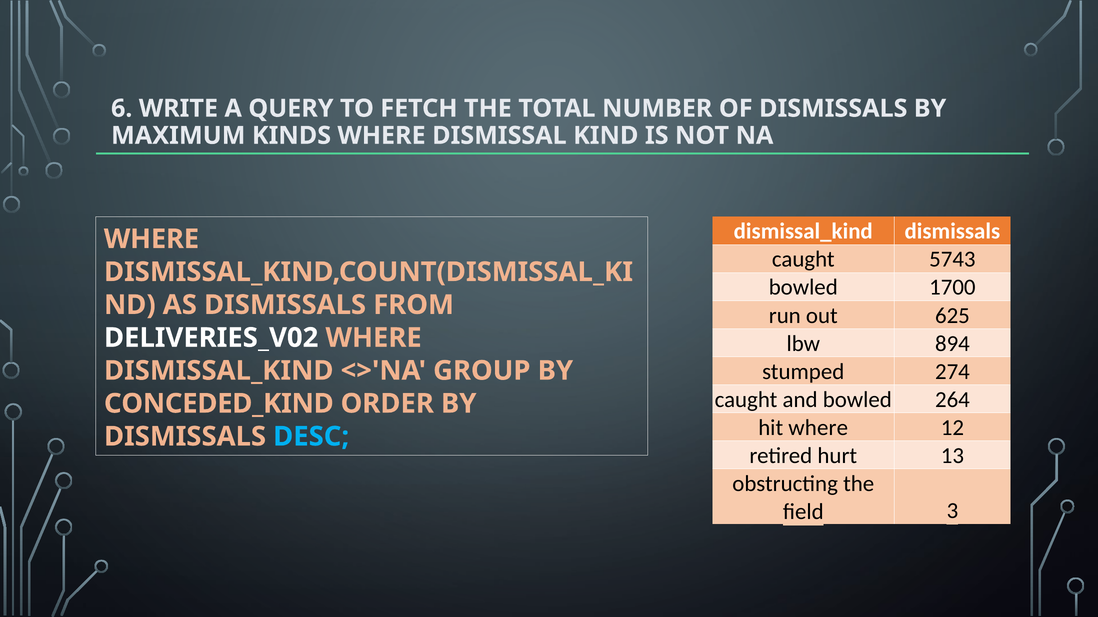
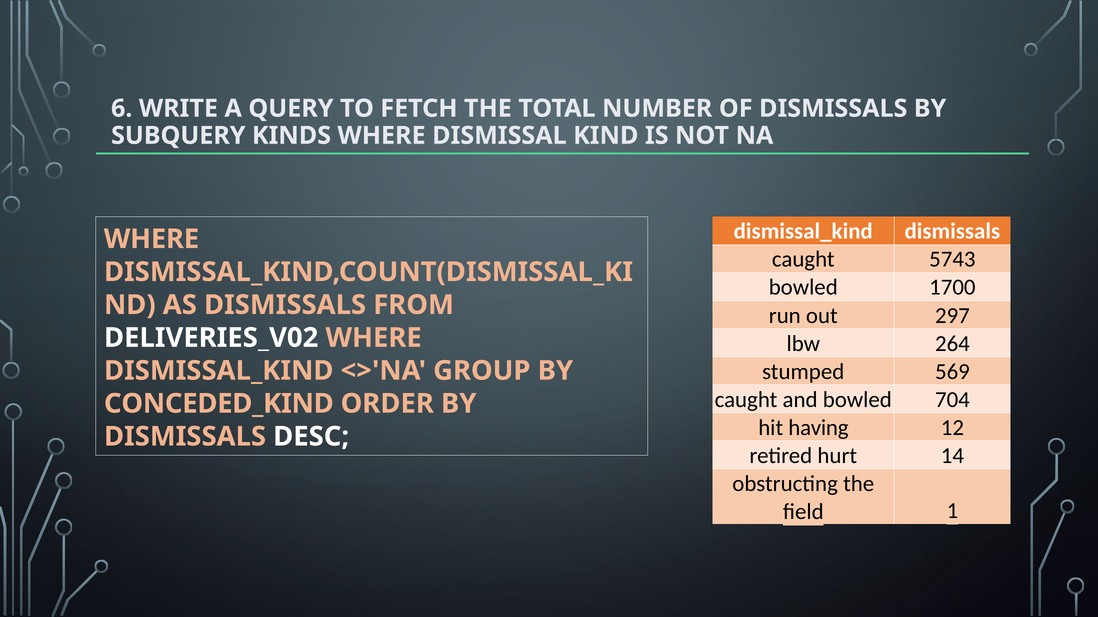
MAXIMUM: MAXIMUM -> SUBQUERY
625: 625 -> 297
894: 894 -> 264
274: 274 -> 569
264: 264 -> 704
hit where: where -> having
DESC colour: light blue -> white
13: 13 -> 14
3: 3 -> 1
